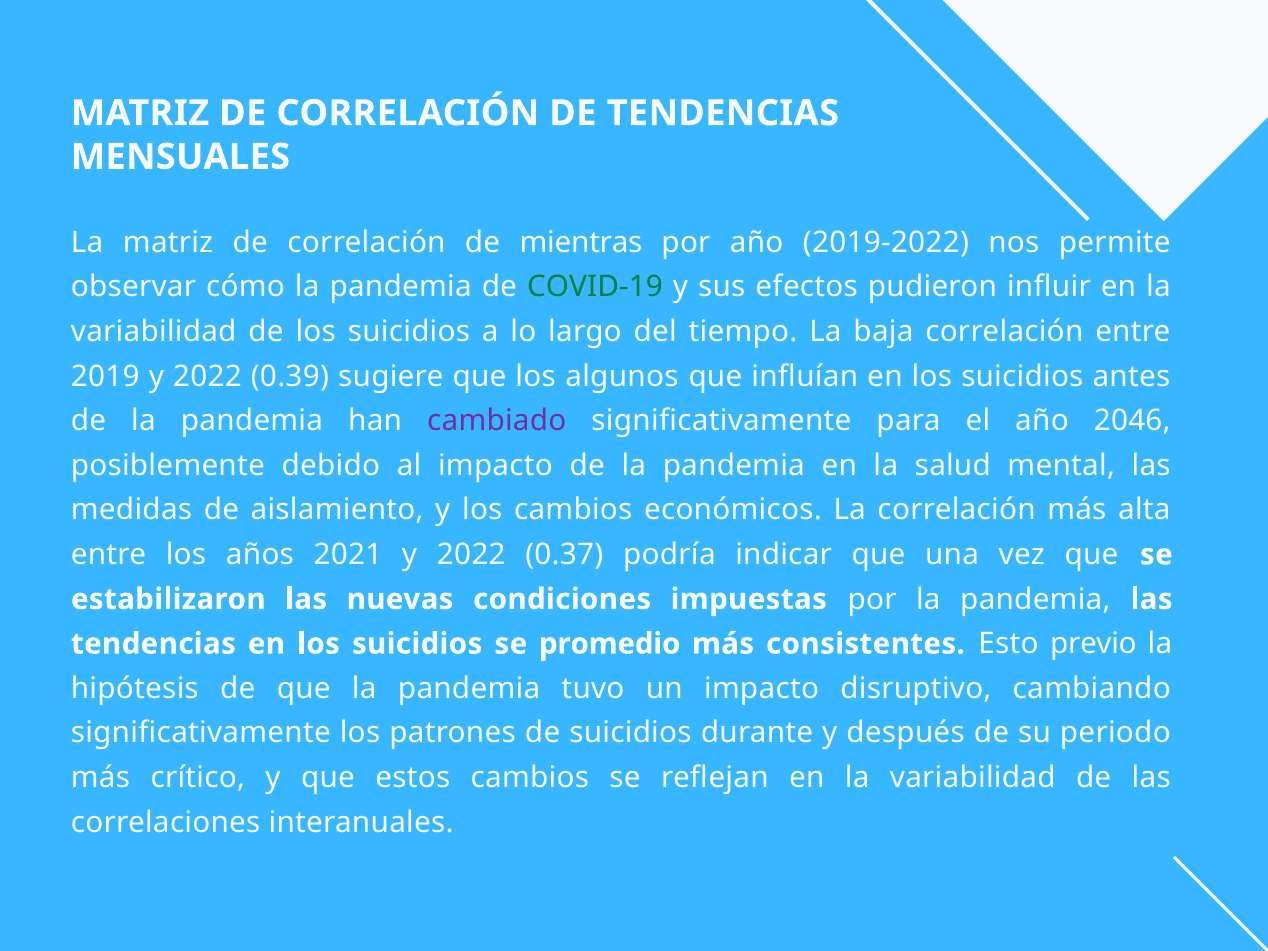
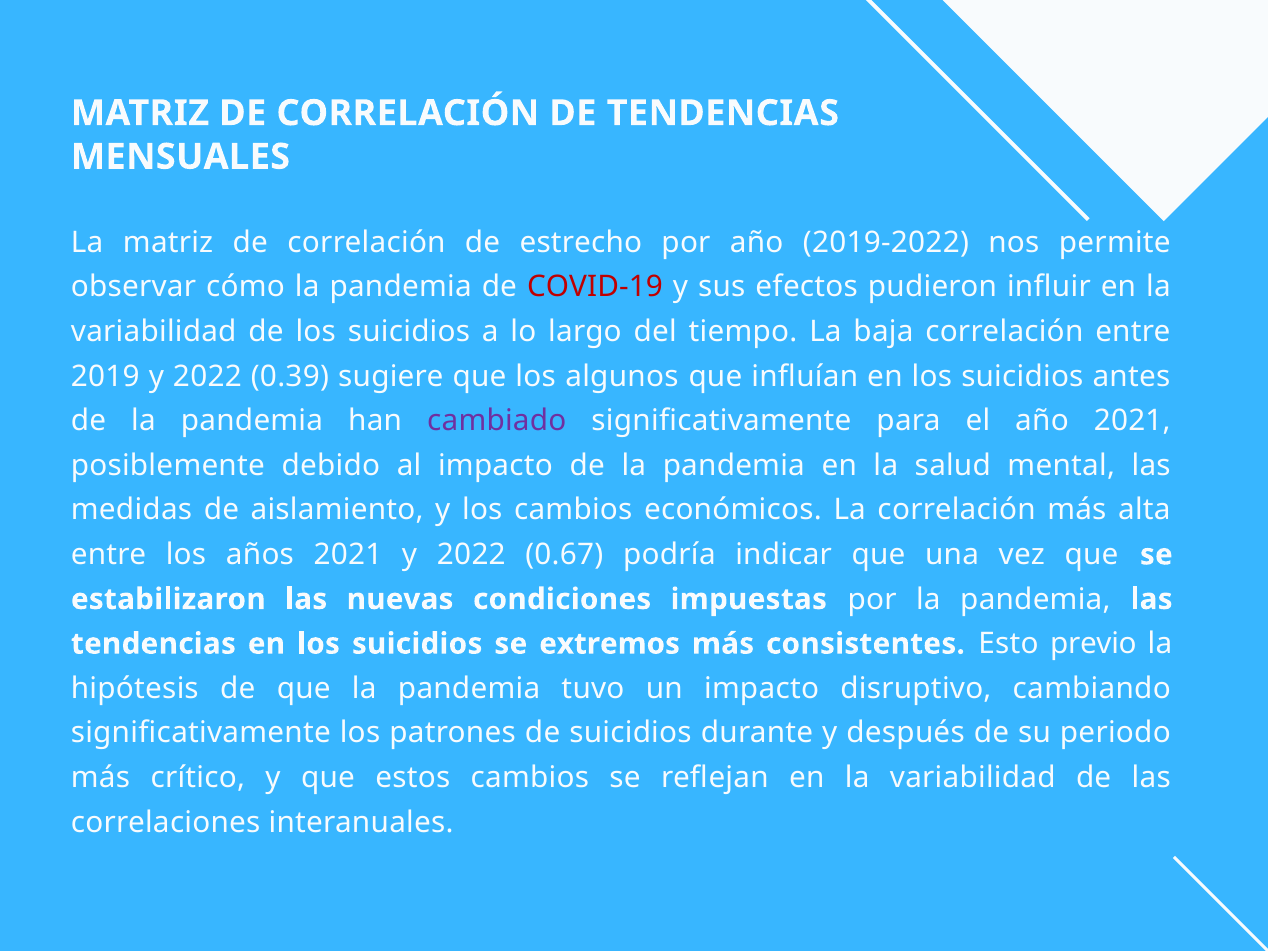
mientras: mientras -> estrecho
COVID-19 colour: green -> red
año 2046: 2046 -> 2021
0.37: 0.37 -> 0.67
promedio: promedio -> extremos
